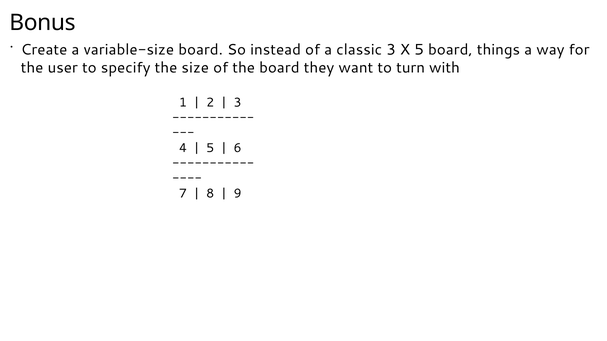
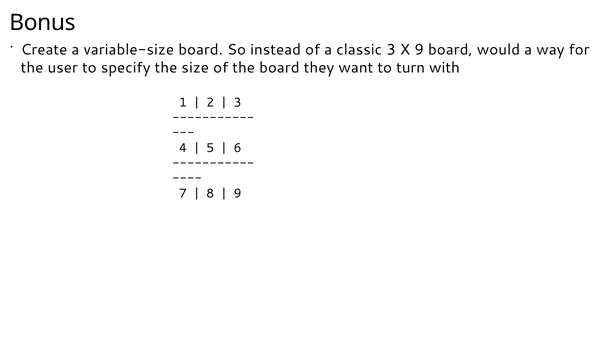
X 5: 5 -> 9
things: things -> would
